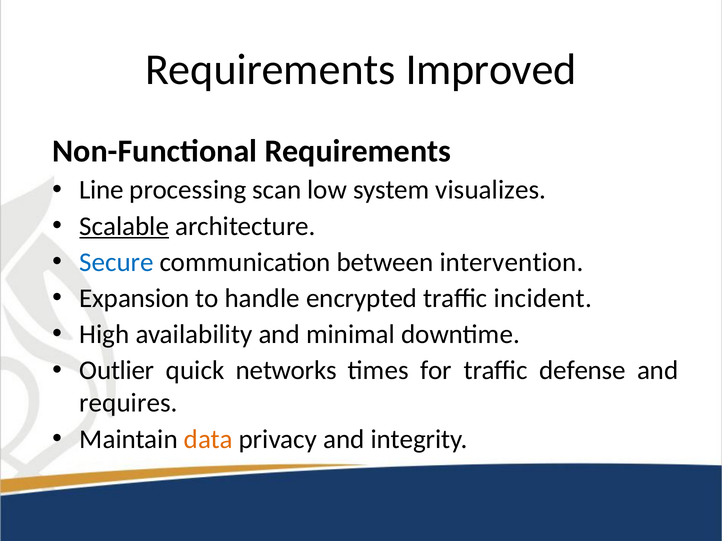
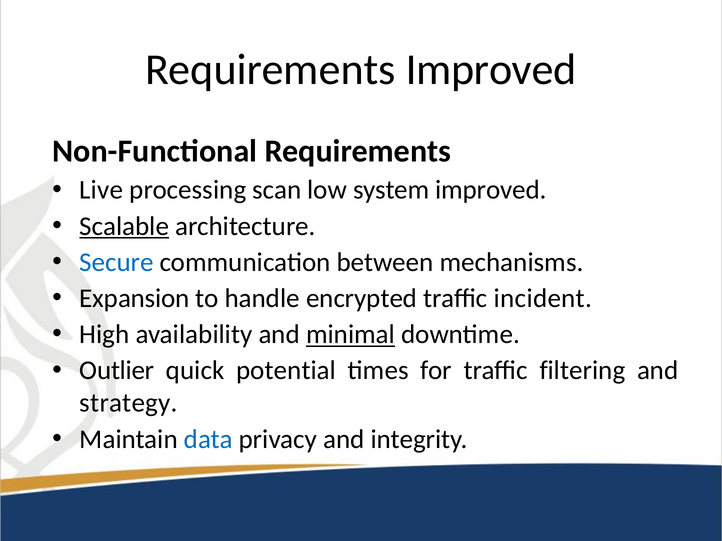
Line: Line -> Live
system visualizes: visualizes -> improved
intervention: intervention -> mechanisms
minimal underline: none -> present
networks: networks -> potential
defense: defense -> filtering
requires: requires -> strategy
data colour: orange -> blue
